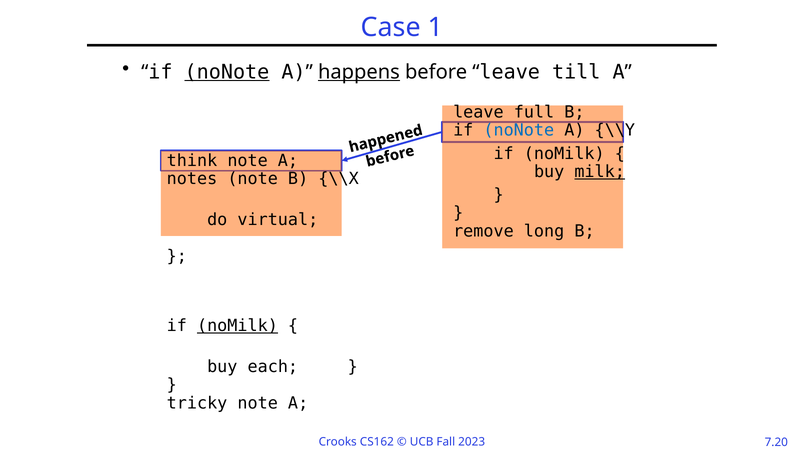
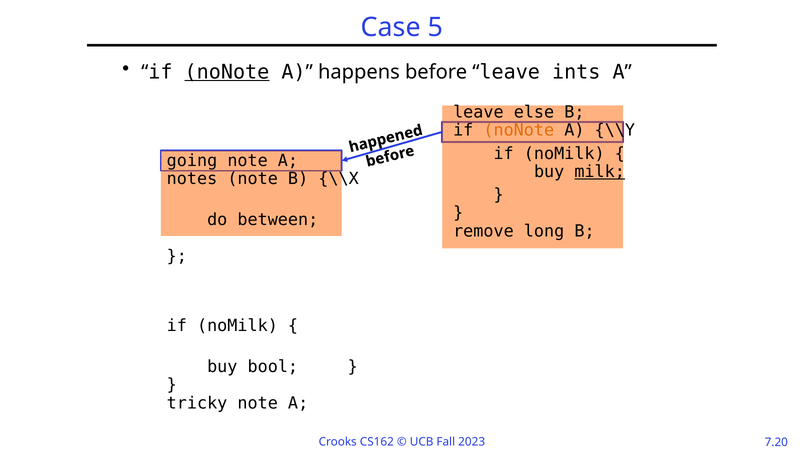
1: 1 -> 5
happens underline: present -> none
till: till -> ints
full: full -> else
noNote at (519, 130) colour: blue -> orange
think: think -> going
virtual: virtual -> between
noMilk at (237, 326) underline: present -> none
each: each -> bool
